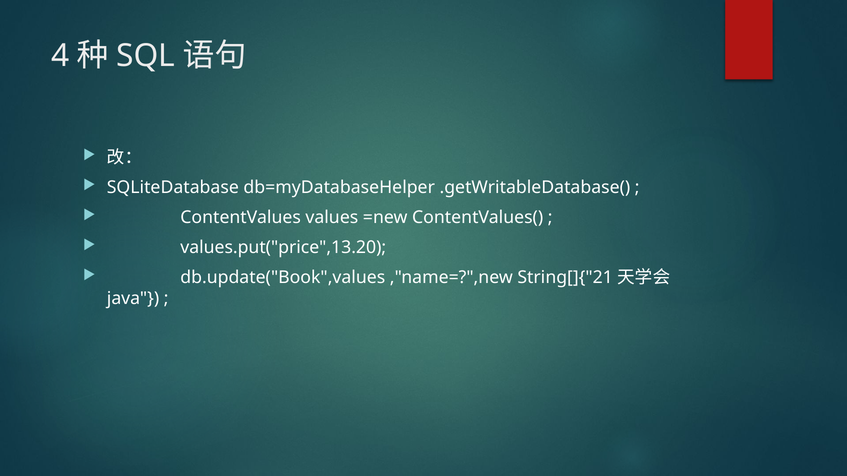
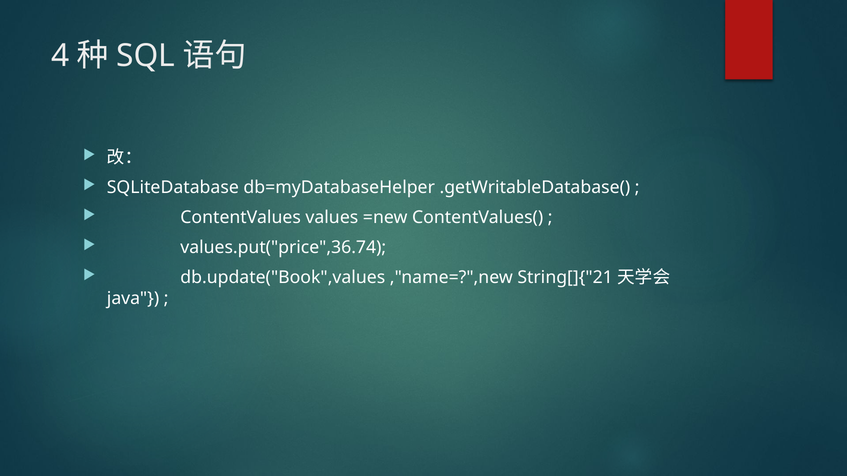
values.put("price",13.20: values.put("price",13.20 -> values.put("price",36.74
